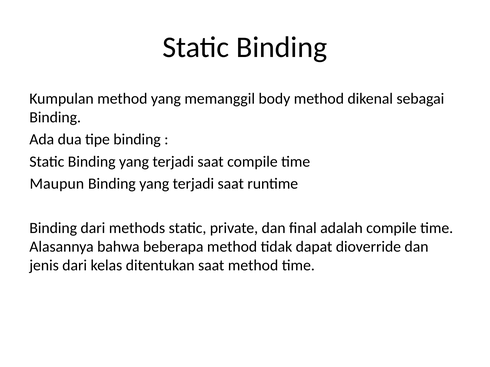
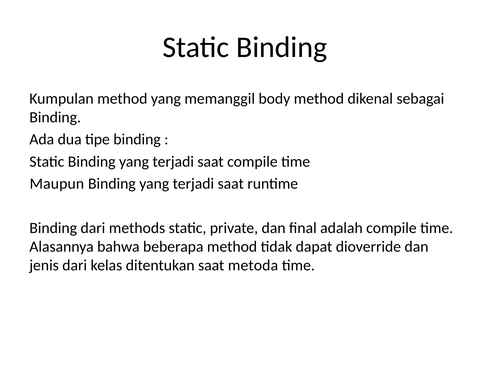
saat method: method -> metoda
